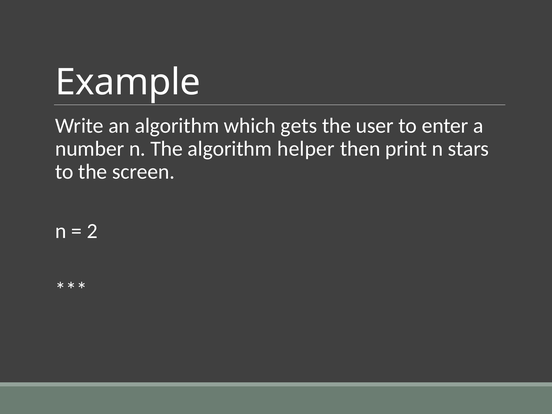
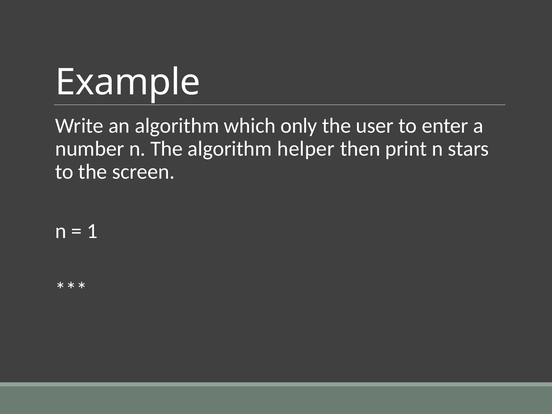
gets: gets -> only
2: 2 -> 1
